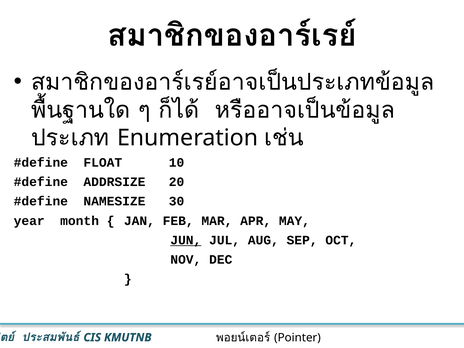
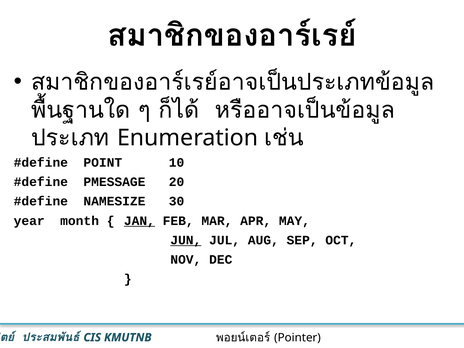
FLOAT: FLOAT -> POINT
ADDRSIZE: ADDRSIZE -> PMESSAGE
JAN underline: none -> present
